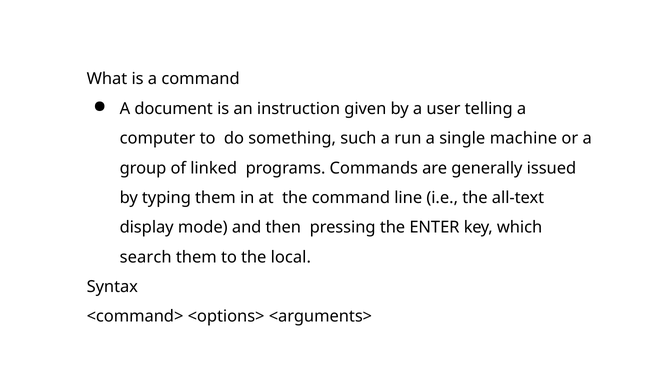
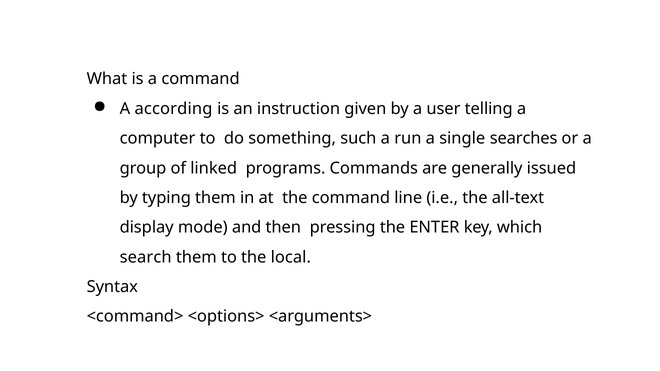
document: document -> according
machine: machine -> searches
